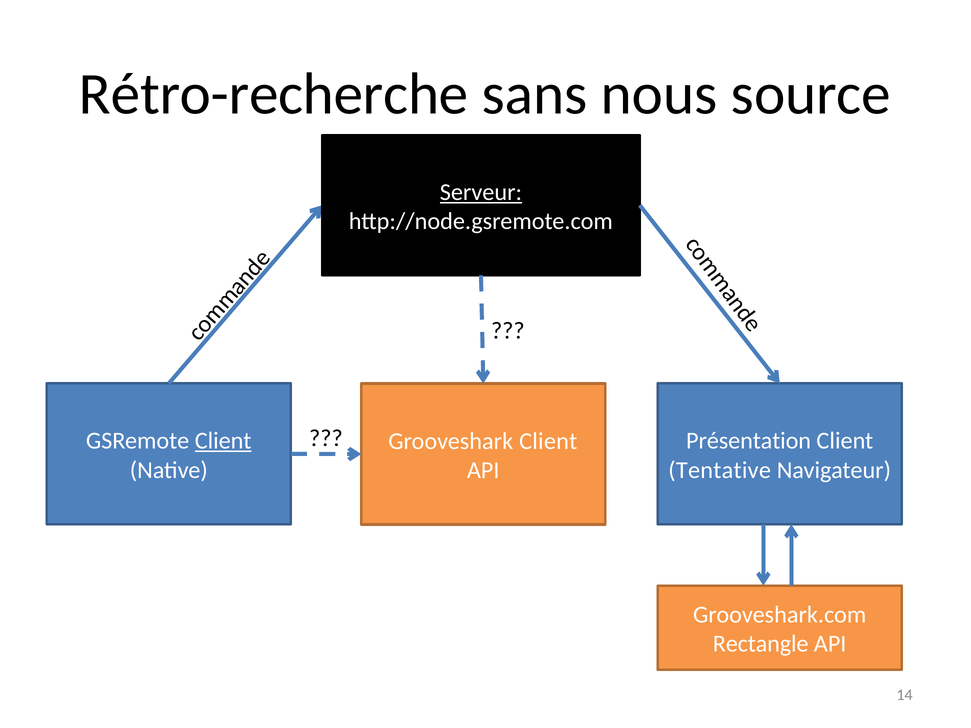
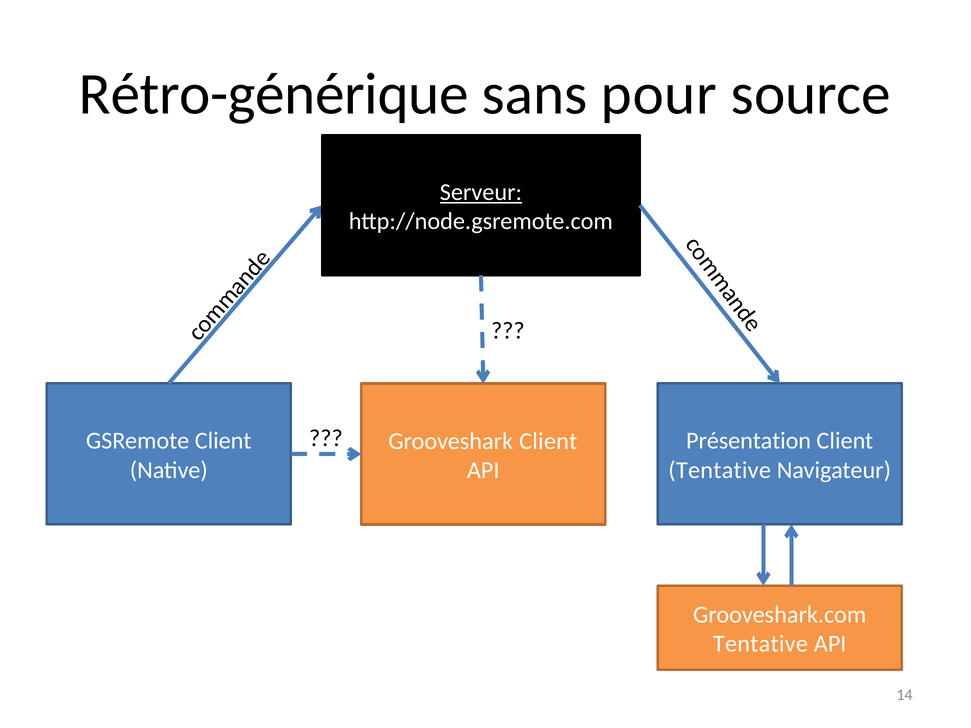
Rétro-recherche: Rétro-recherche -> Rétro-générique
nous: nous -> pour
Client at (223, 441) underline: present -> none
Rectangle at (761, 644): Rectangle -> Tentative
